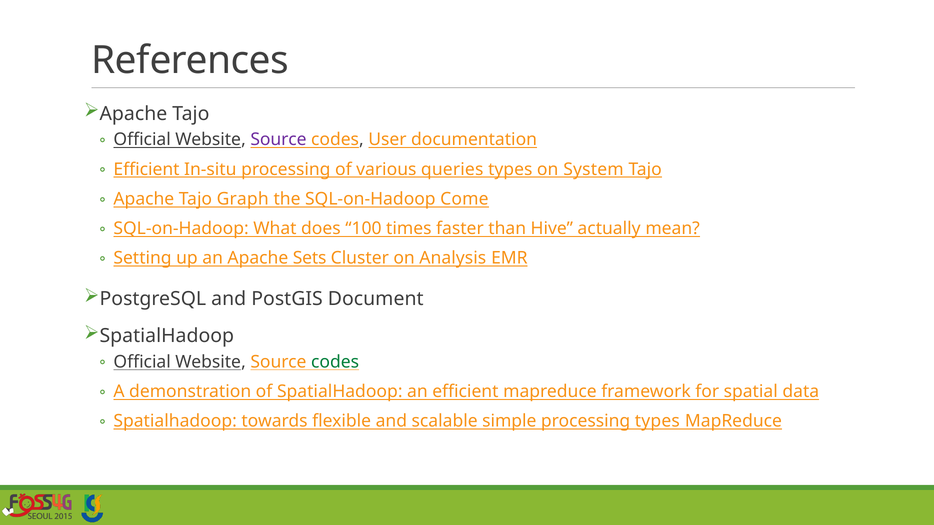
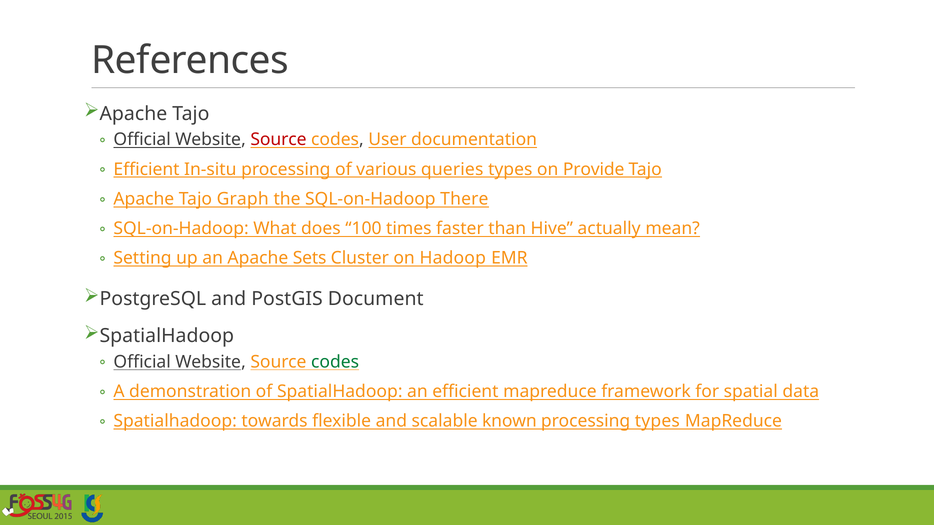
Source at (278, 140) colour: purple -> red
System: System -> Provide
Come: Come -> There
Analysis: Analysis -> Hadoop
simple: simple -> known
